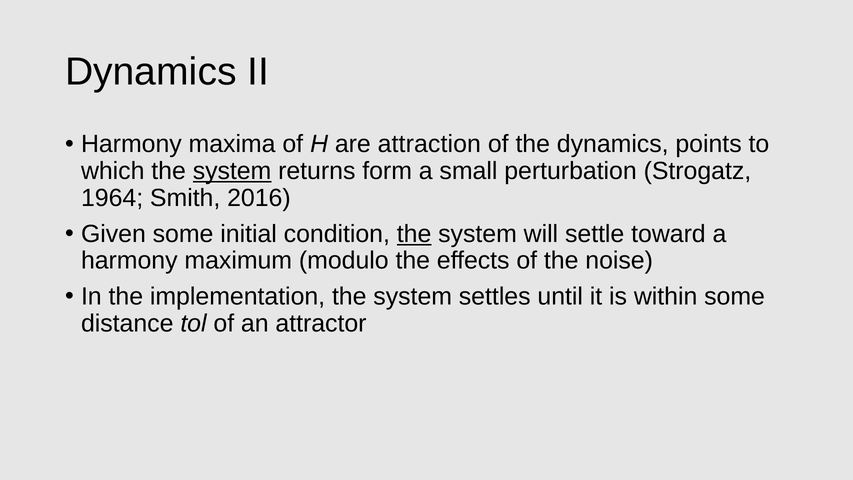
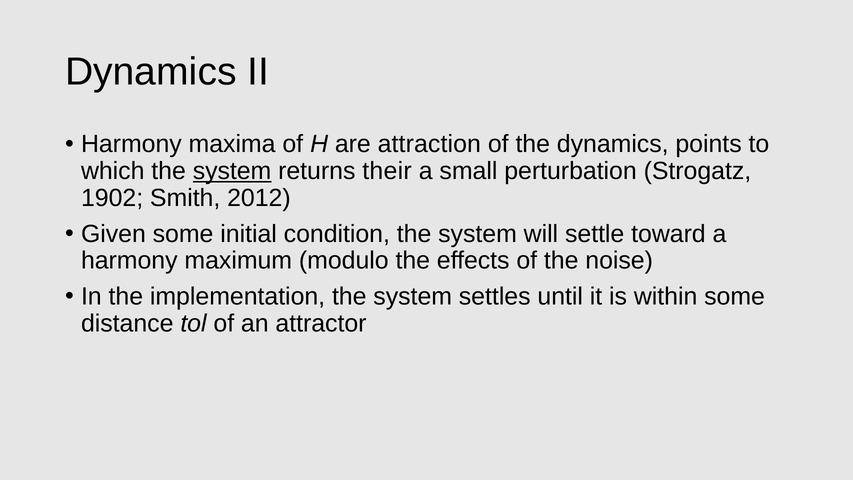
form: form -> their
1964: 1964 -> 1902
2016: 2016 -> 2012
the at (414, 234) underline: present -> none
